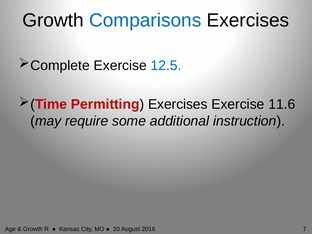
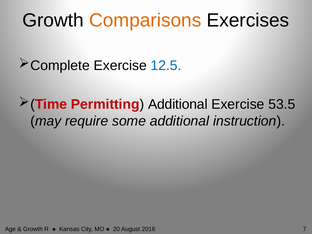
Comparisons colour: blue -> orange
Permitting Exercises: Exercises -> Additional
11.6: 11.6 -> 53.5
